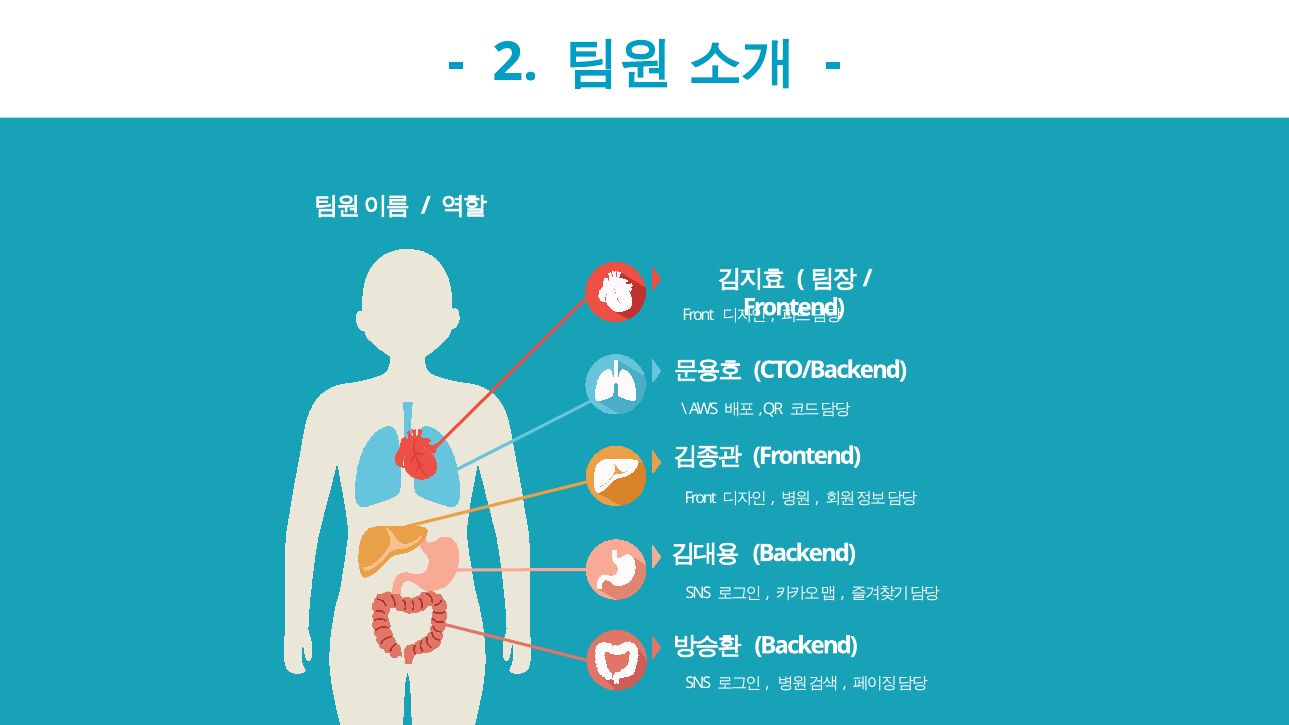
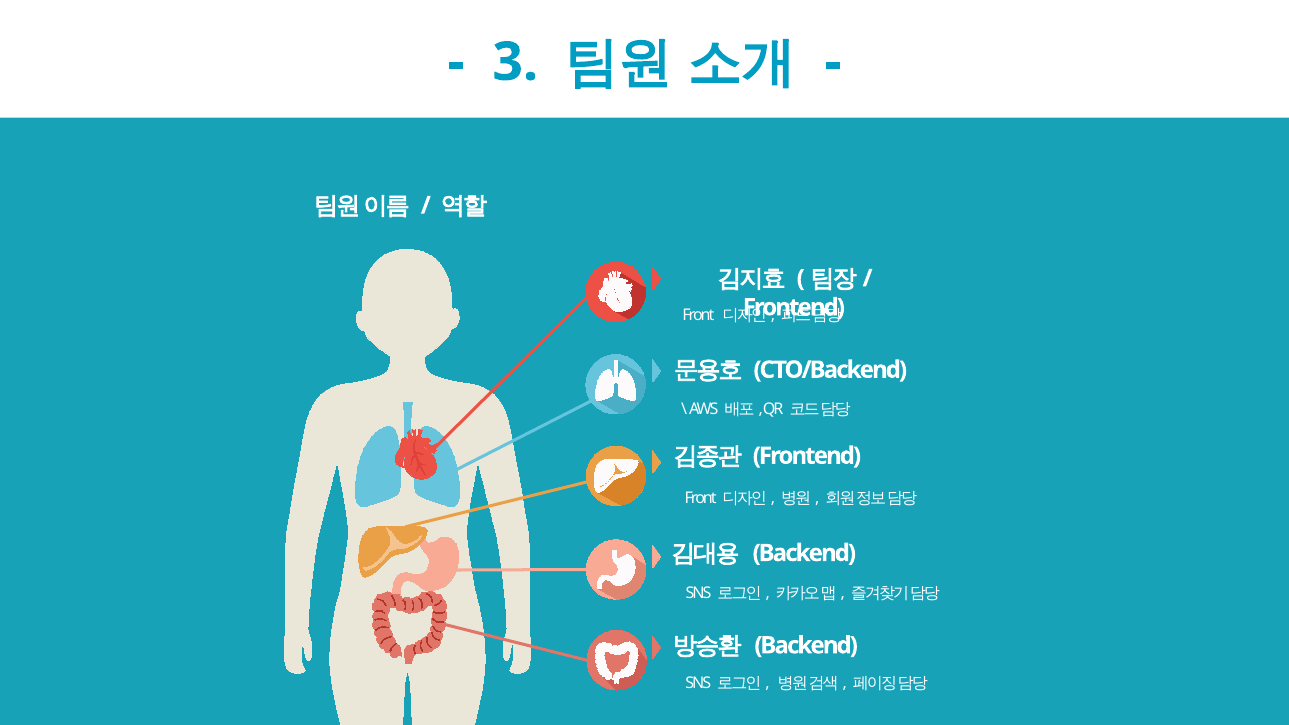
2: 2 -> 3
